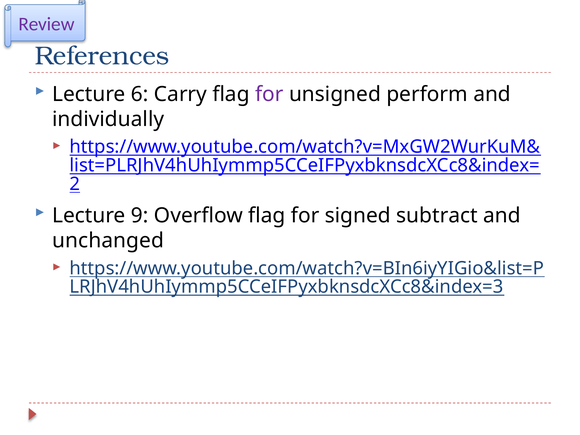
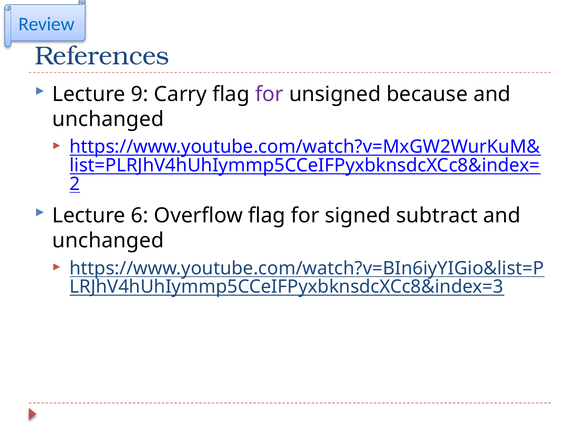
Review colour: purple -> blue
6: 6 -> 9
perform: perform -> because
individually at (108, 119): individually -> unchanged
9: 9 -> 6
